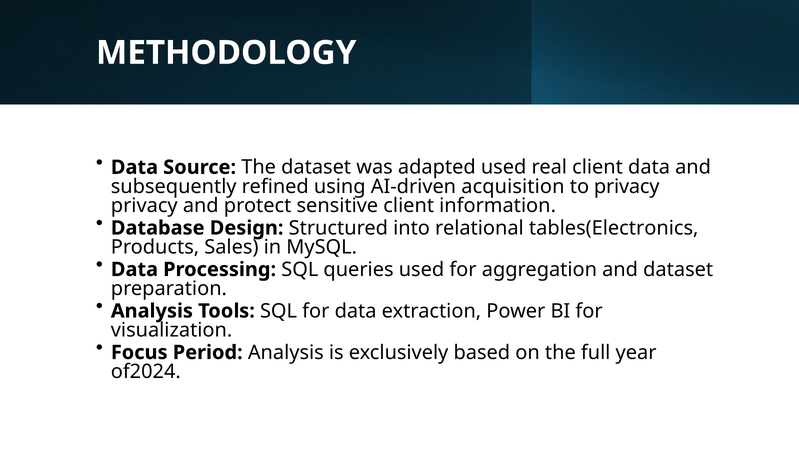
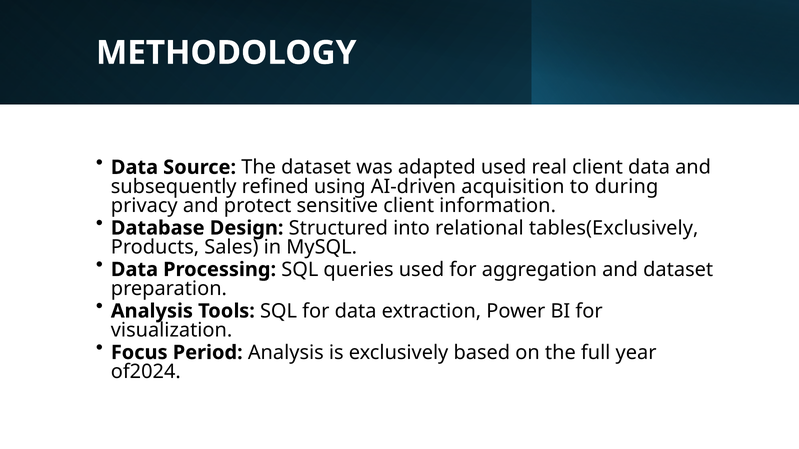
to privacy: privacy -> during
tables(Electronics: tables(Electronics -> tables(Exclusively
